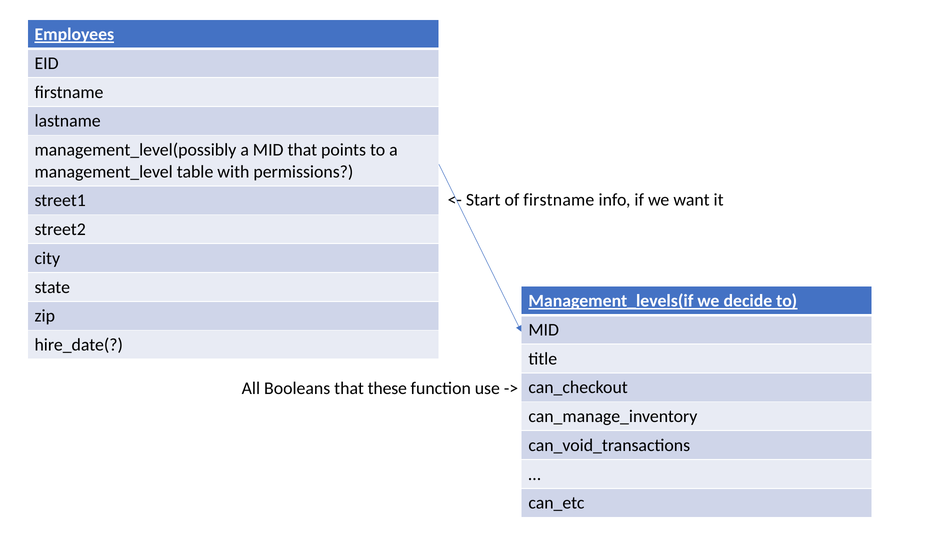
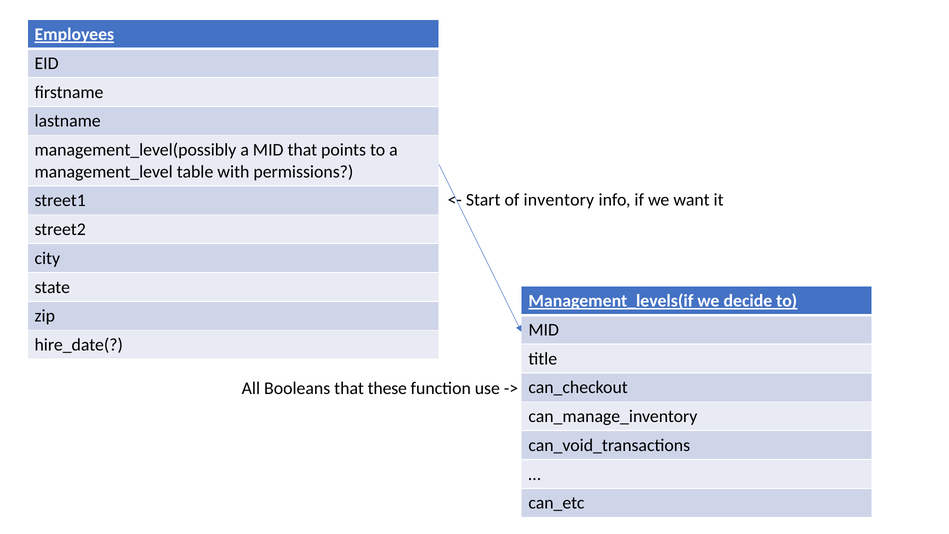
of firstname: firstname -> inventory
